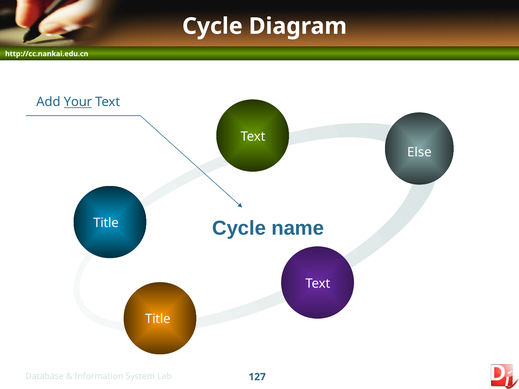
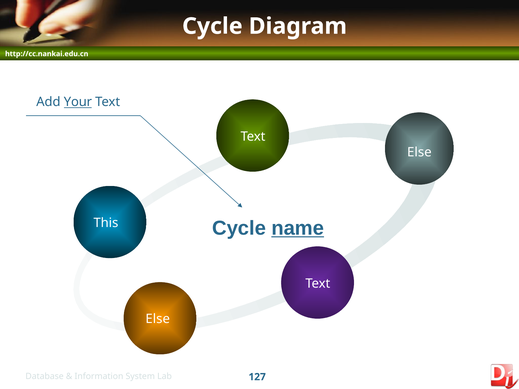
name underline: none -> present
Title at (106, 223): Title -> This
Title at (158, 319): Title -> Else
